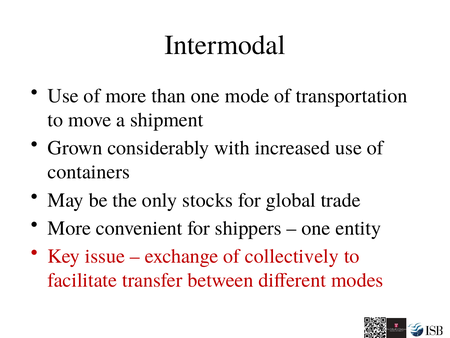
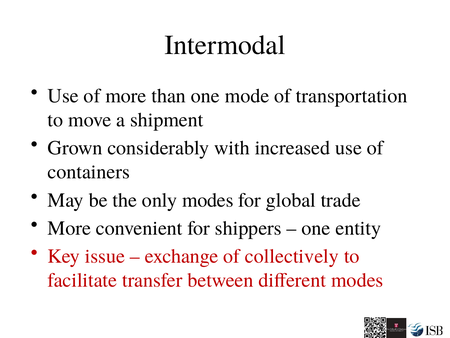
only stocks: stocks -> modes
